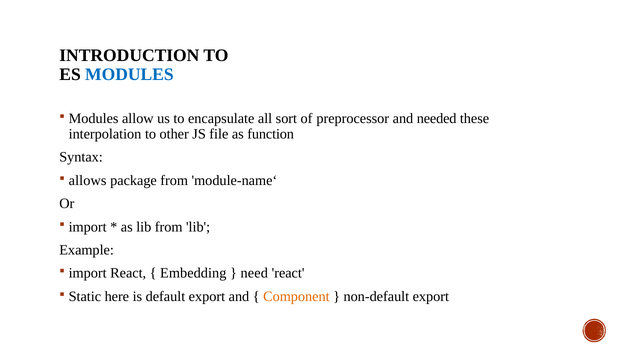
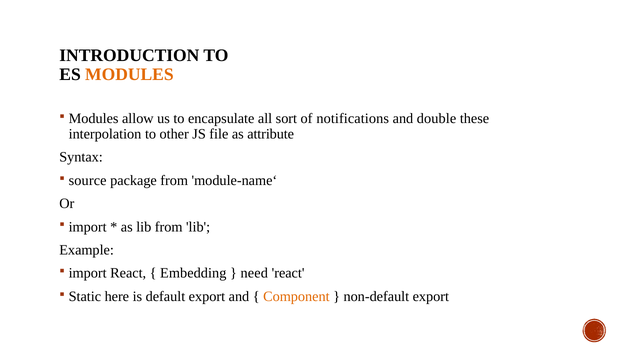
MODULES at (129, 74) colour: blue -> orange
preprocessor: preprocessor -> notifications
needed: needed -> double
function: function -> attribute
allows: allows -> source
